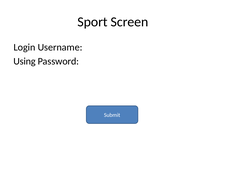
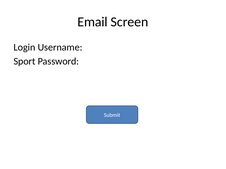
Sport: Sport -> Email
Using: Using -> Sport
